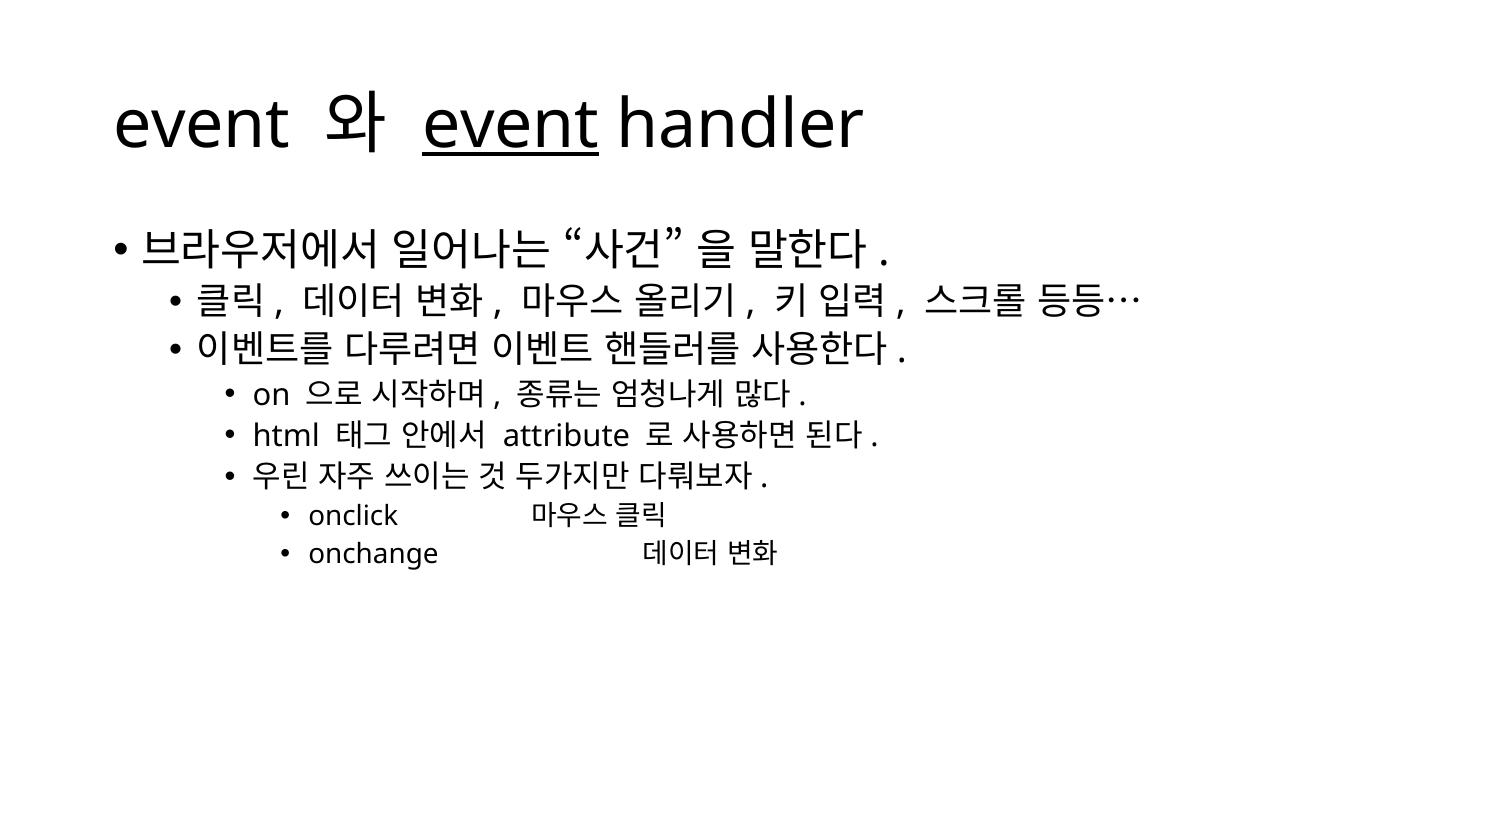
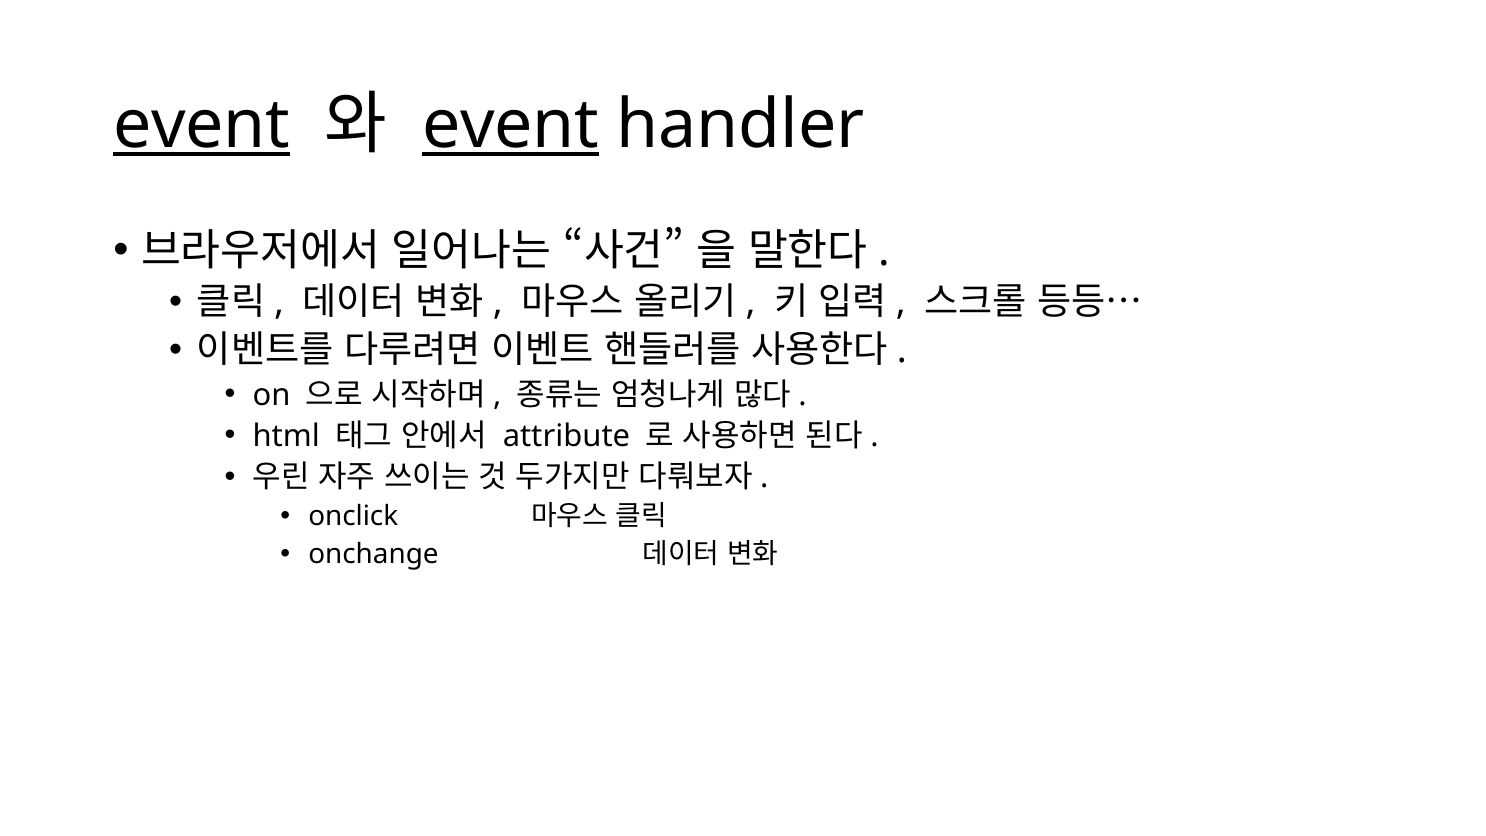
event at (202, 125) underline: none -> present
